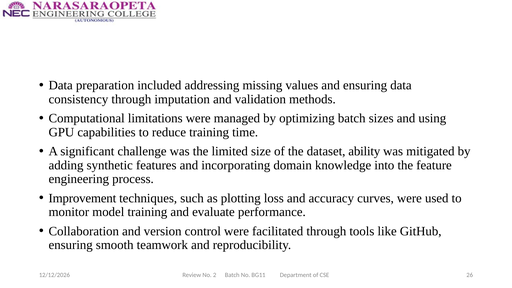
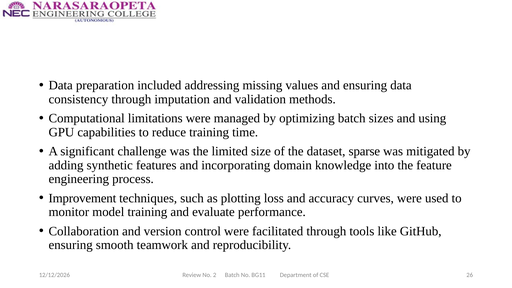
ability: ability -> sparse
